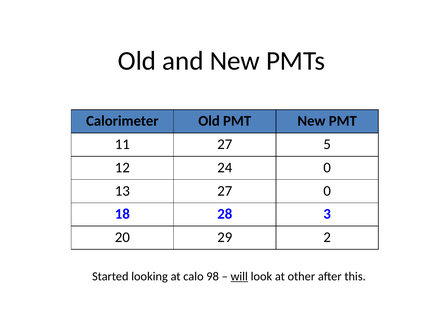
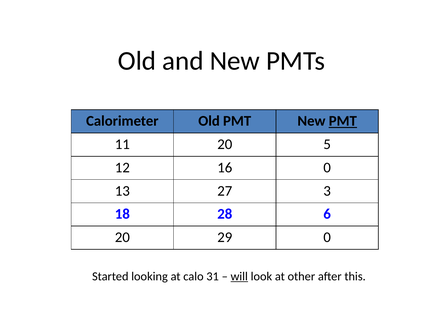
PMT at (343, 121) underline: none -> present
11 27: 27 -> 20
24: 24 -> 16
27 0: 0 -> 3
3: 3 -> 6
29 2: 2 -> 0
98: 98 -> 31
